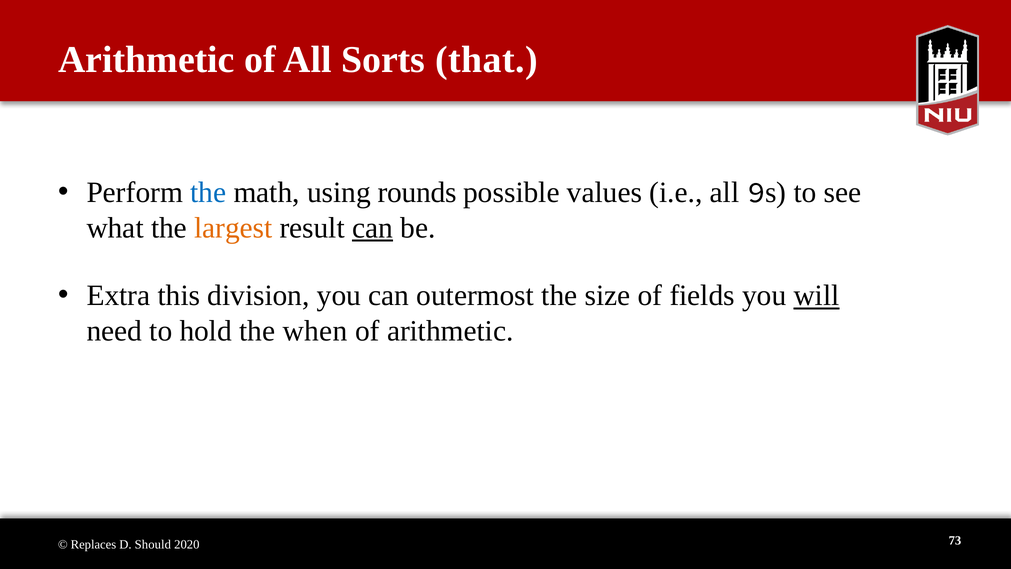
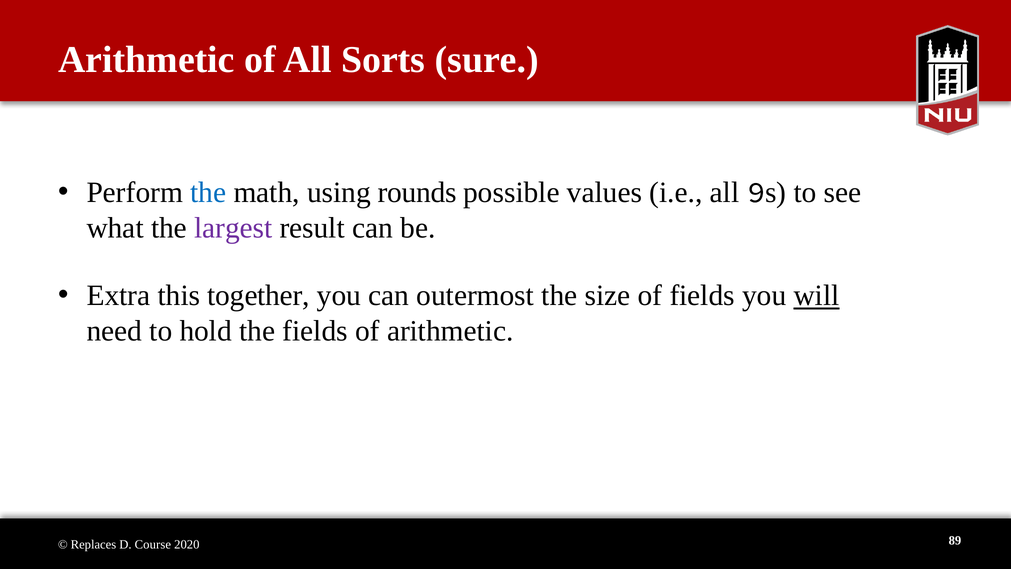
that: that -> sure
largest colour: orange -> purple
can at (373, 228) underline: present -> none
division: division -> together
the when: when -> fields
Should: Should -> Course
73: 73 -> 89
